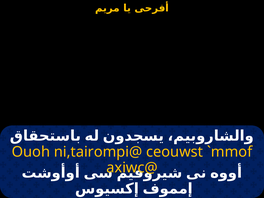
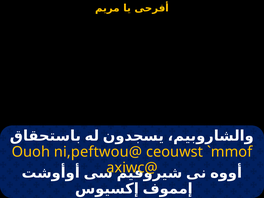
ni,tairompi@: ni,tairompi@ -> ni,peftwou@
